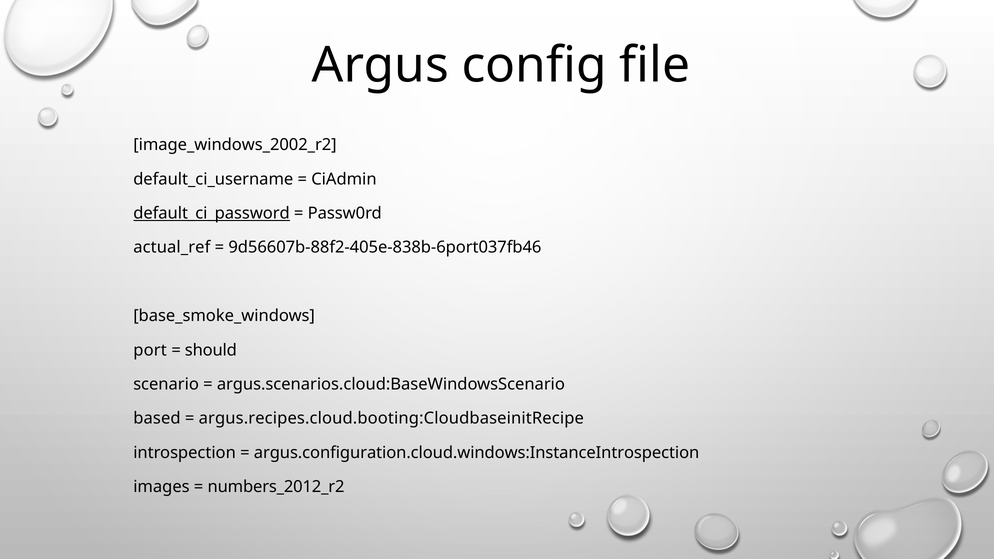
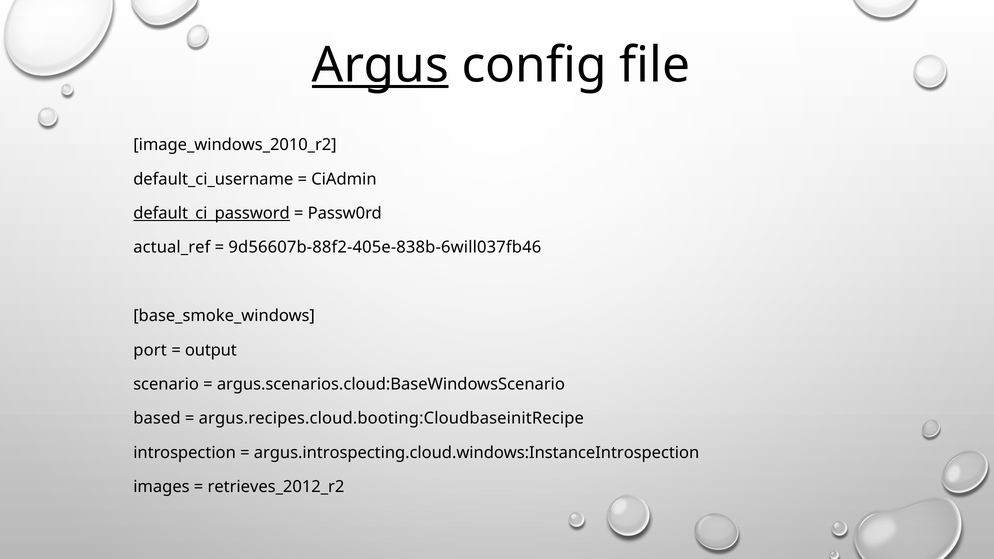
Argus underline: none -> present
image_windows_2002_r2: image_windows_2002_r2 -> image_windows_2010_r2
9d56607b-88f2-405e-838b-6port037fb46: 9d56607b-88f2-405e-838b-6port037fb46 -> 9d56607b-88f2-405e-838b-6will037fb46
should: should -> output
argus.configuration.cloud.windows:InstanceIntrospection: argus.configuration.cloud.windows:InstanceIntrospection -> argus.introspecting.cloud.windows:InstanceIntrospection
numbers_2012_r2: numbers_2012_r2 -> retrieves_2012_r2
